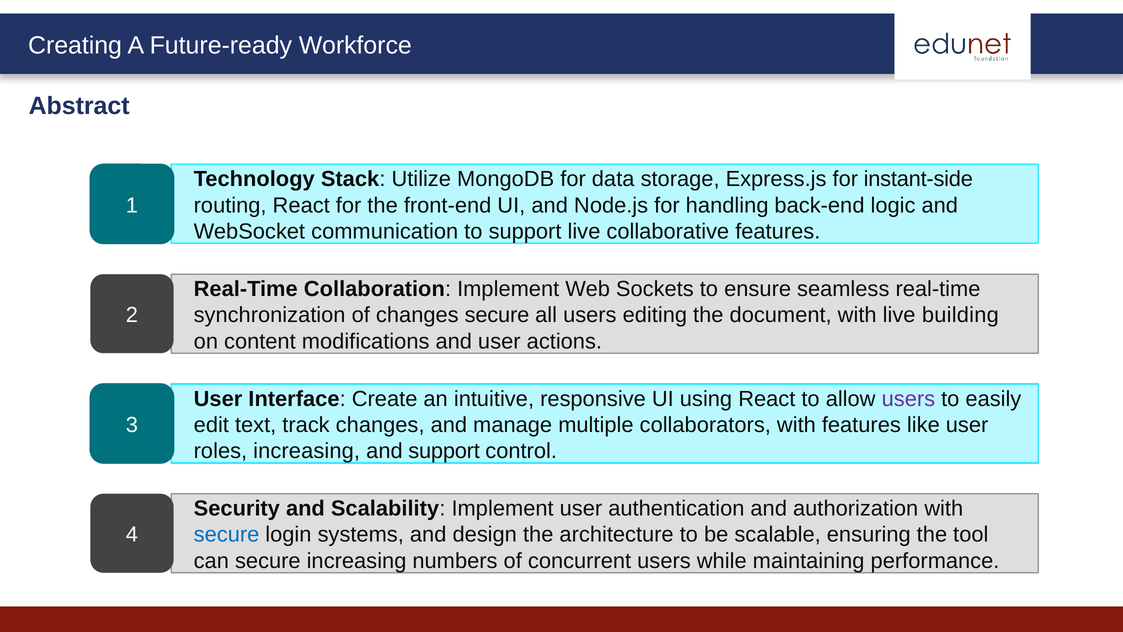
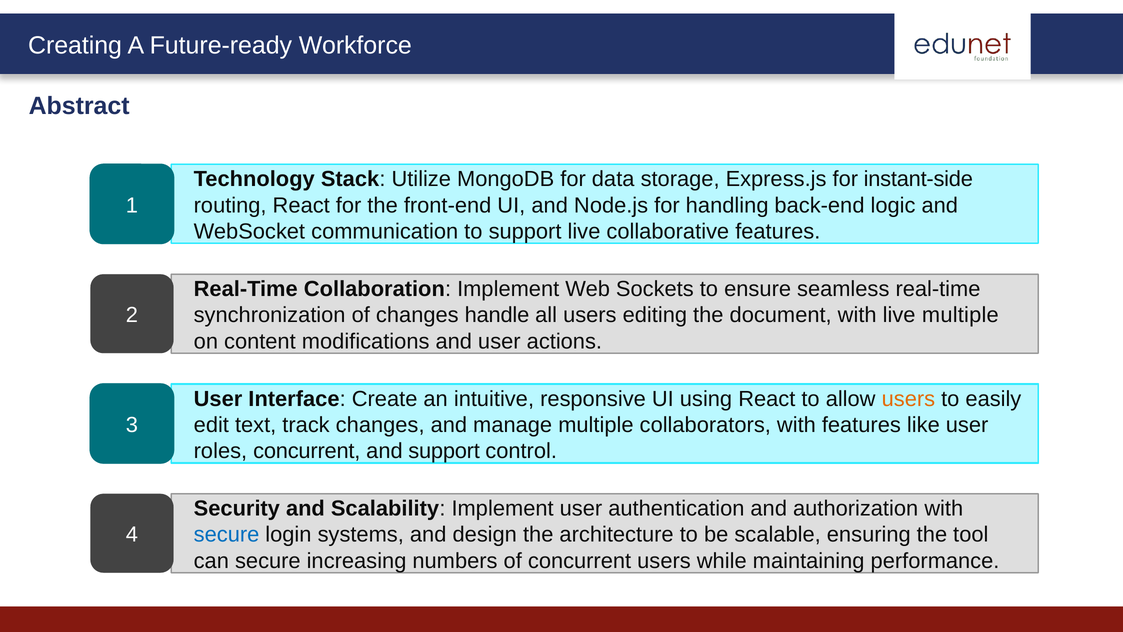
changes secure: secure -> handle
live building: building -> multiple
users at (908, 399) colour: purple -> orange
roles increasing: increasing -> concurrent
